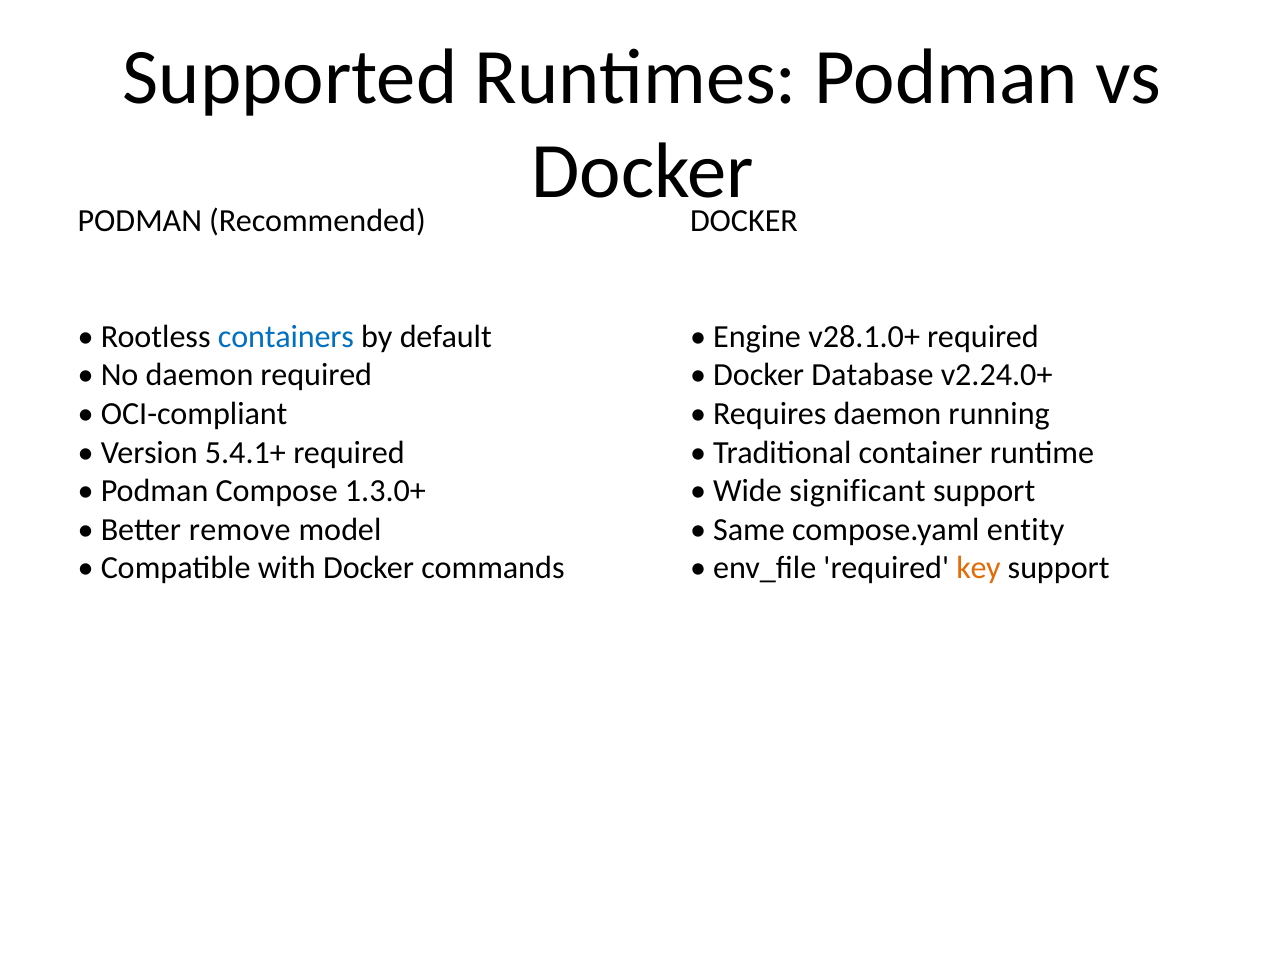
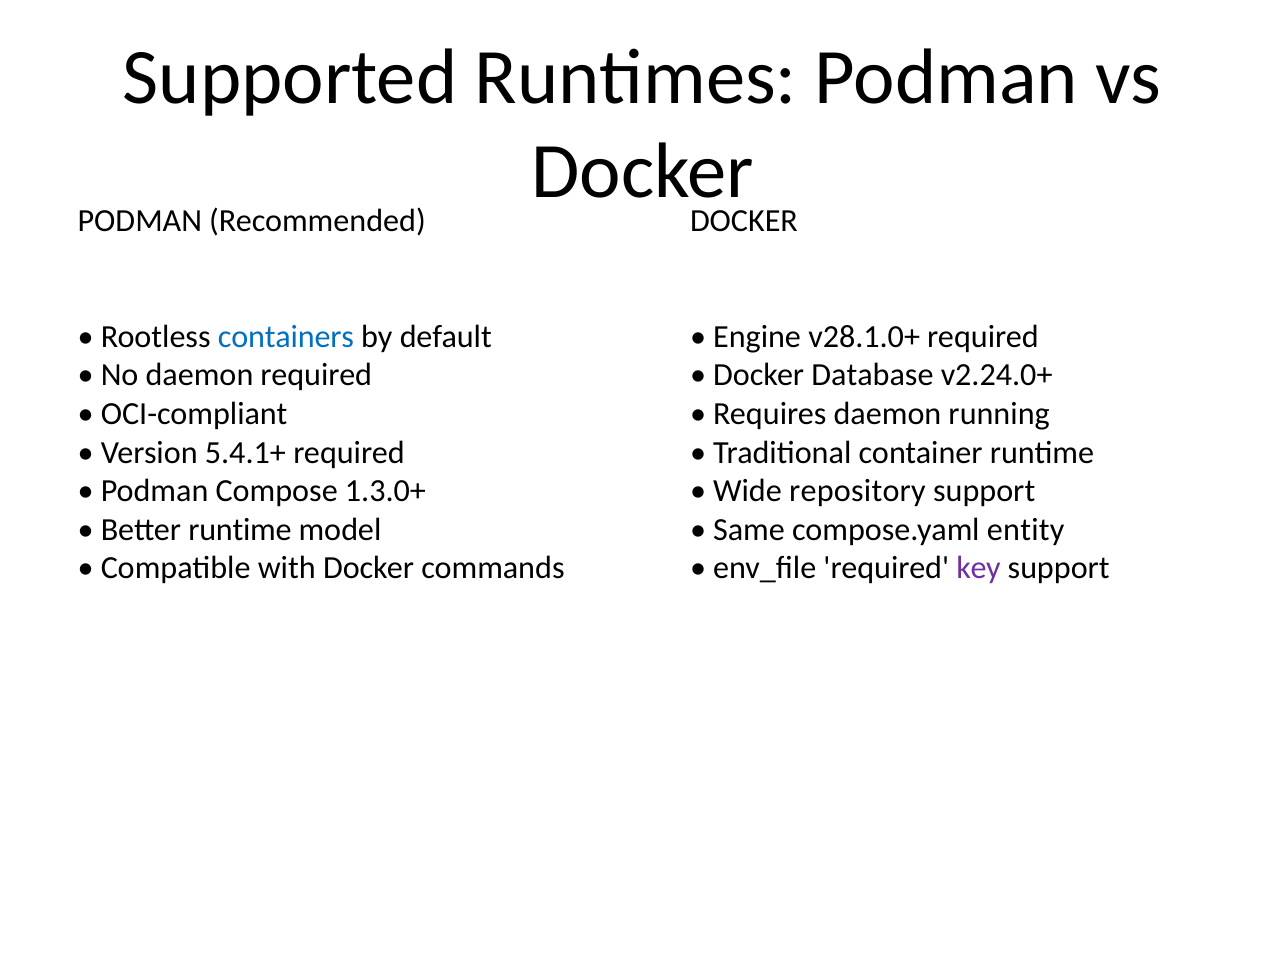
significant: significant -> repository
Better remove: remove -> runtime
key colour: orange -> purple
